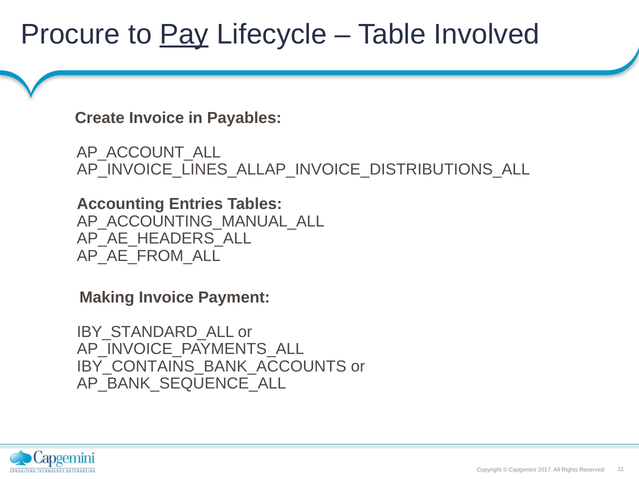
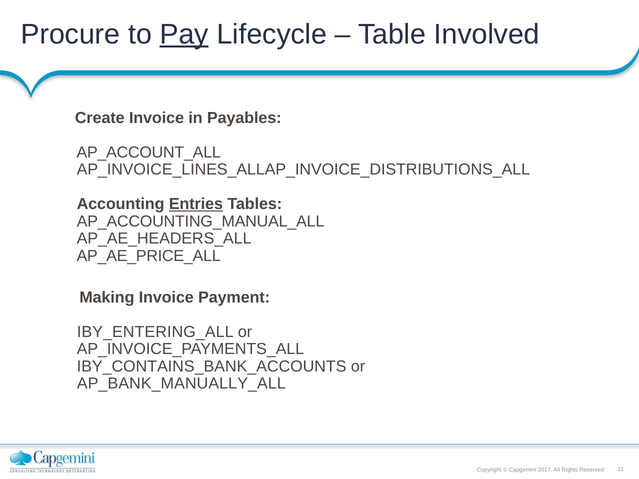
Entries underline: none -> present
AP_AE_FROM_ALL: AP_AE_FROM_ALL -> AP_AE_PRICE_ALL
IBY_STANDARD_ALL: IBY_STANDARD_ALL -> IBY_ENTERING_ALL
AP_BANK_SEQUENCE_ALL: AP_BANK_SEQUENCE_ALL -> AP_BANK_MANUALLY_ALL
